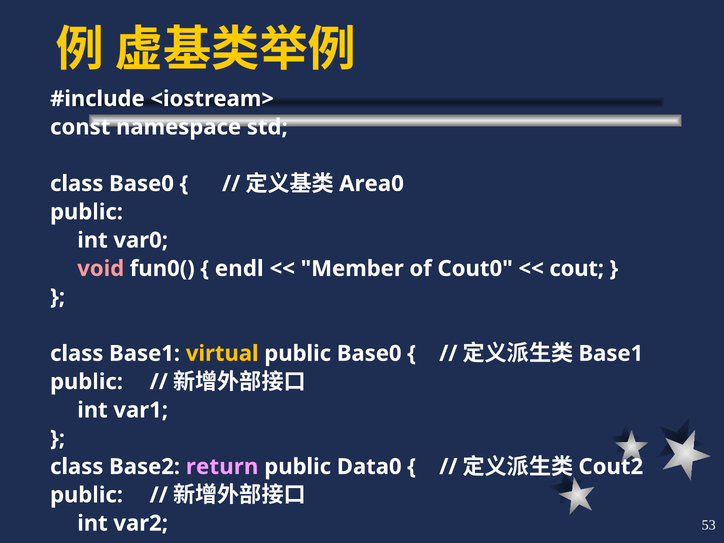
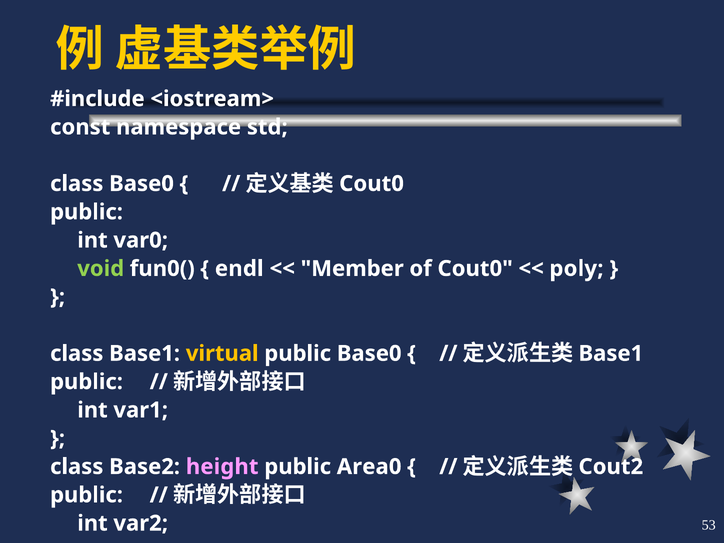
Area0 at (372, 184): Area0 -> Cout0
void colour: pink -> light green
cout: cout -> poly
return: return -> height
Data0: Data0 -> Area0
